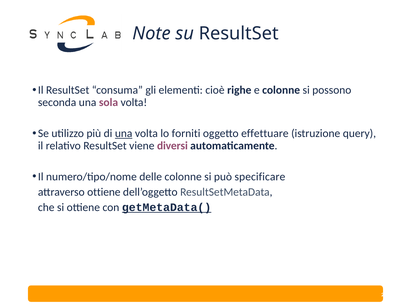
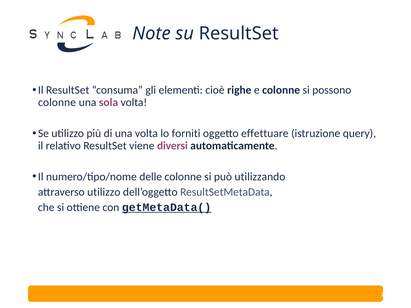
seconda at (57, 103): seconda -> colonne
una at (124, 134) underline: present -> none
specificare: specificare -> utilizzando
attraverso ottiene: ottiene -> utilizzo
